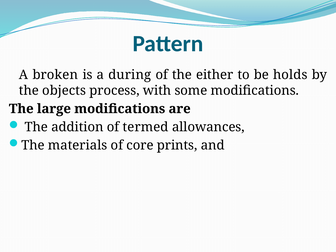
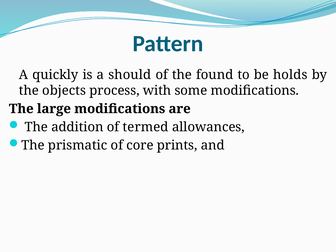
broken: broken -> quickly
during: during -> should
either: either -> found
materials: materials -> prismatic
